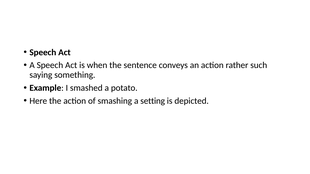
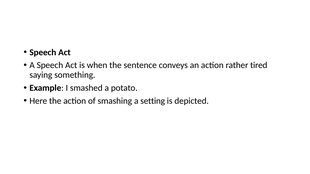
such: such -> tired
